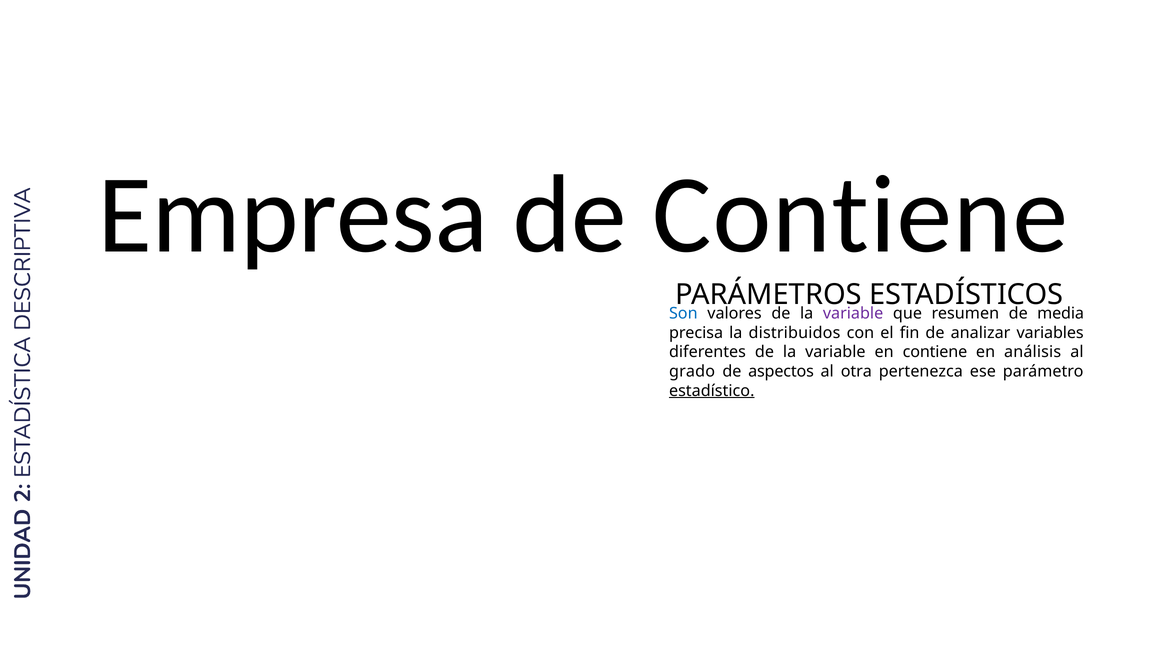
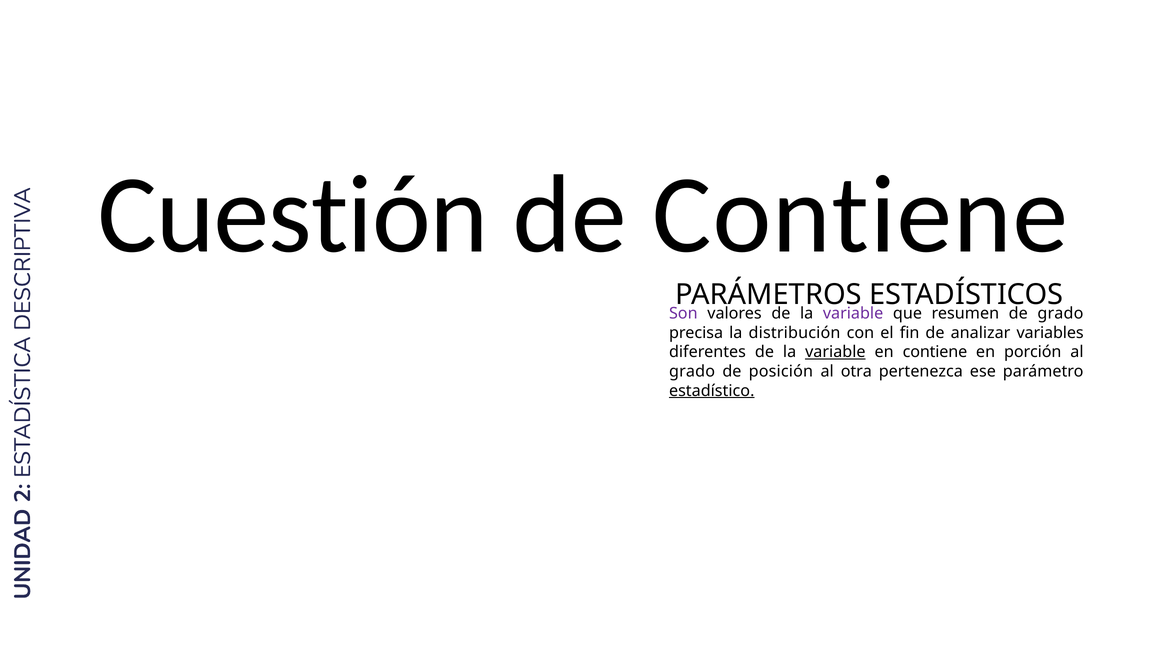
Empresa: Empresa -> Cuestión
Son colour: blue -> purple
media at (1061, 314): media -> grado
distribuidos: distribuidos -> distribución
variable at (835, 352) underline: none -> present
análisis: análisis -> porción
aspectos: aspectos -> posición
